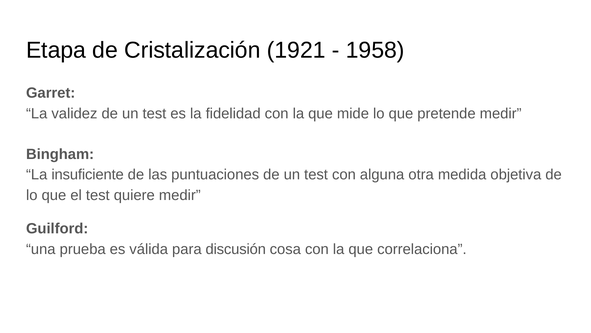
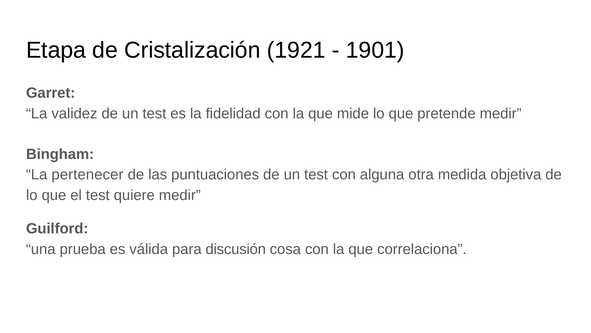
1958: 1958 -> 1901
insuficiente: insuficiente -> pertenecer
